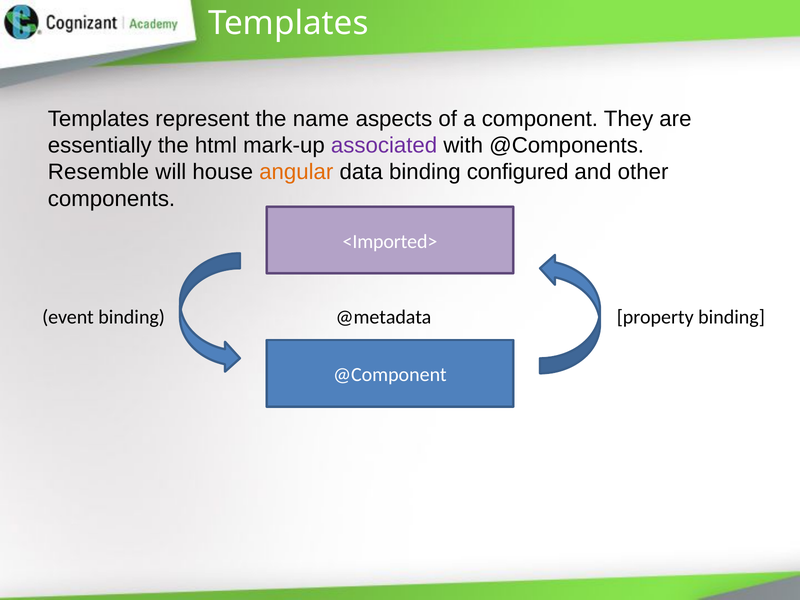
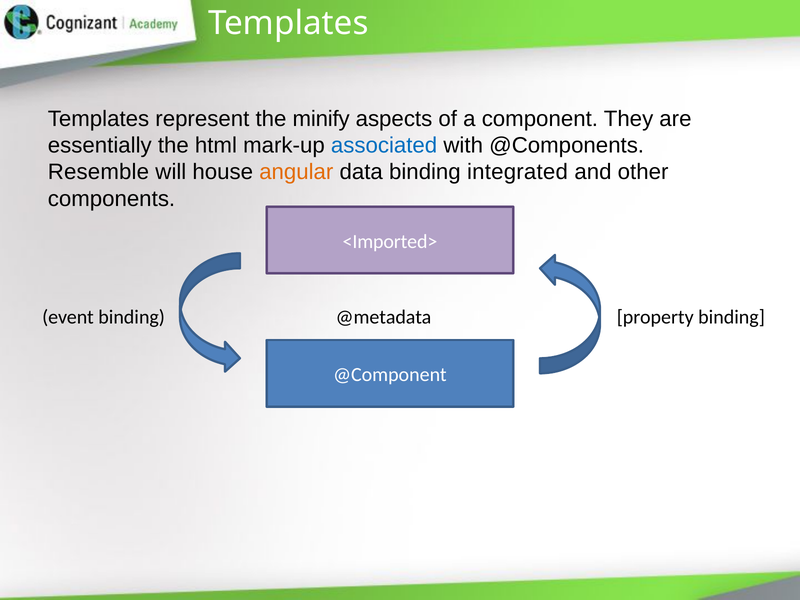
name: name -> minify
associated colour: purple -> blue
configured: configured -> integrated
